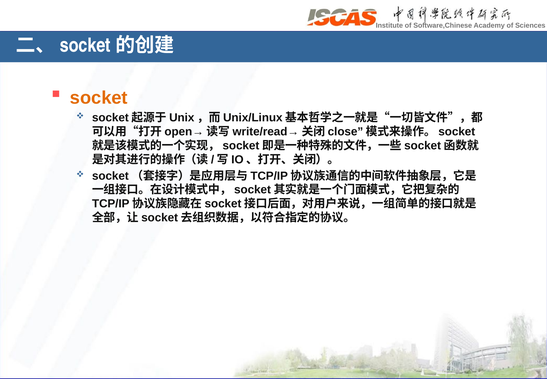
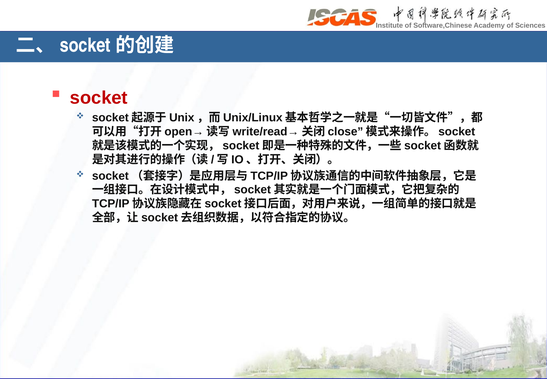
socket colour: orange -> red
